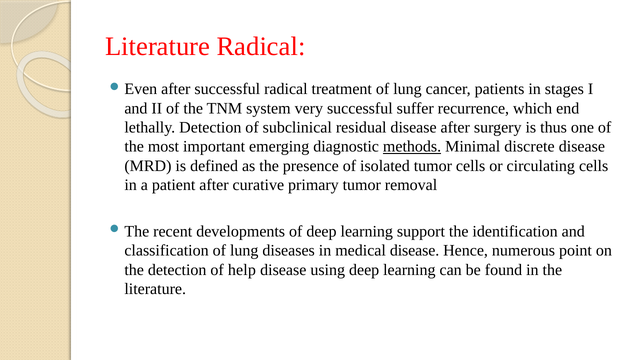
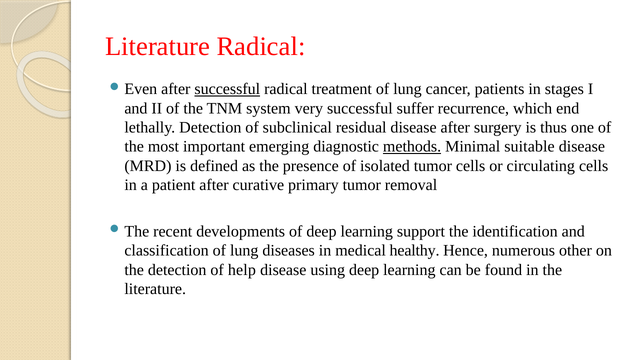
successful at (227, 89) underline: none -> present
discrete: discrete -> suitable
medical disease: disease -> healthy
point: point -> other
